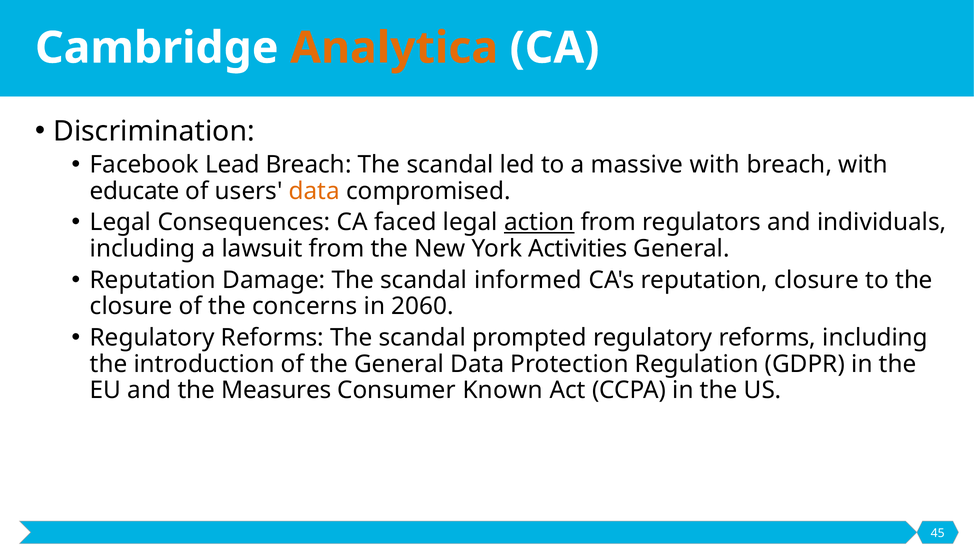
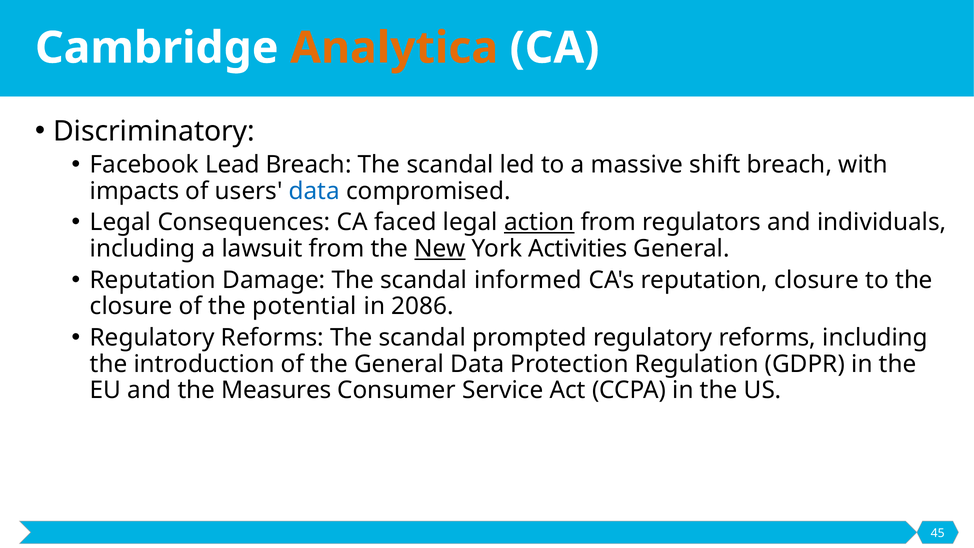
Discrimination: Discrimination -> Discriminatory
massive with: with -> shift
educate: educate -> impacts
data at (314, 191) colour: orange -> blue
New underline: none -> present
concerns: concerns -> potential
2060: 2060 -> 2086
Known: Known -> Service
